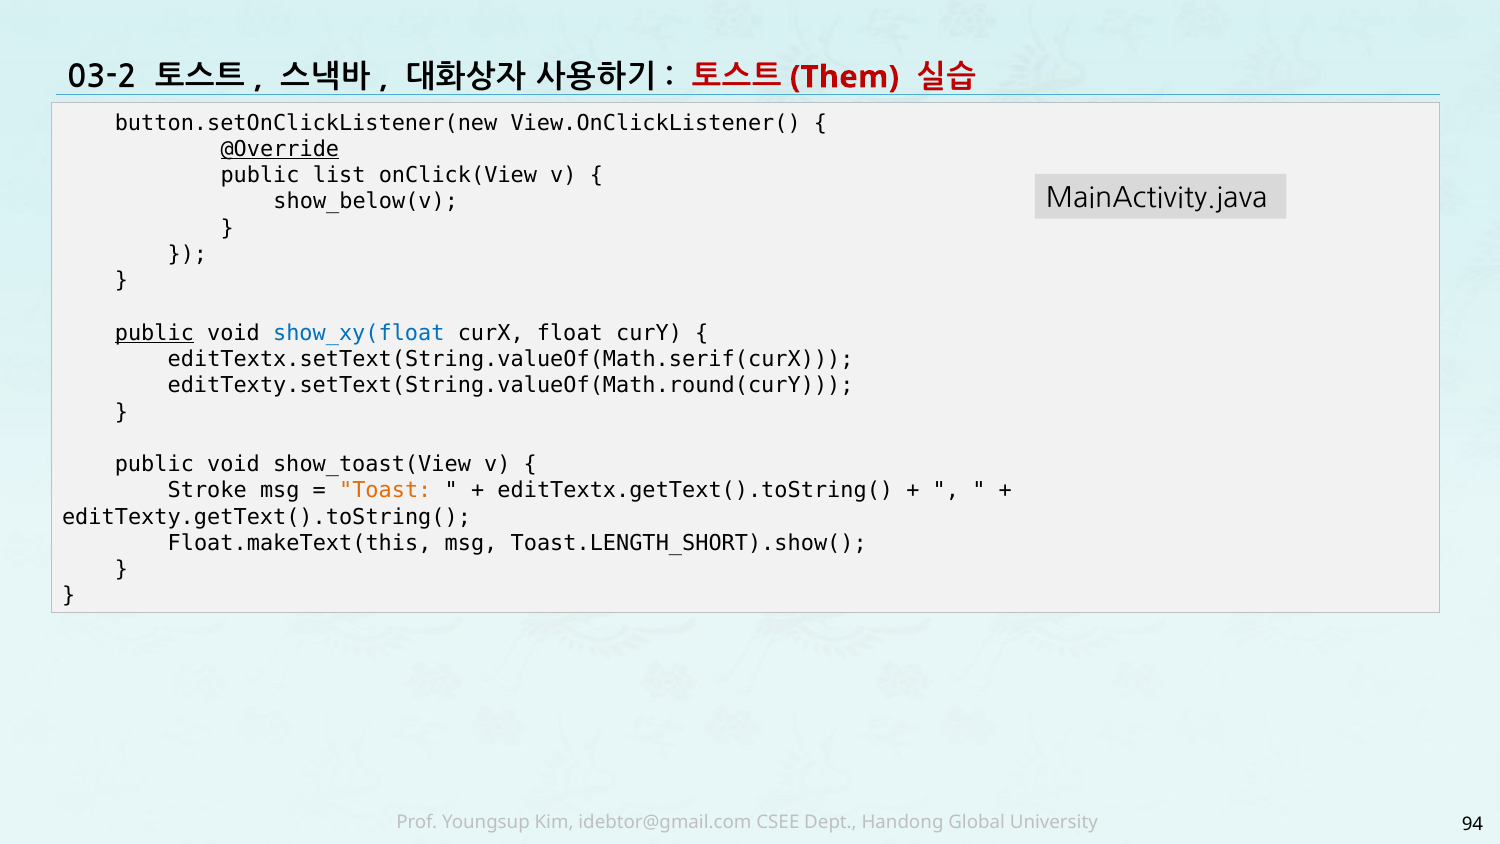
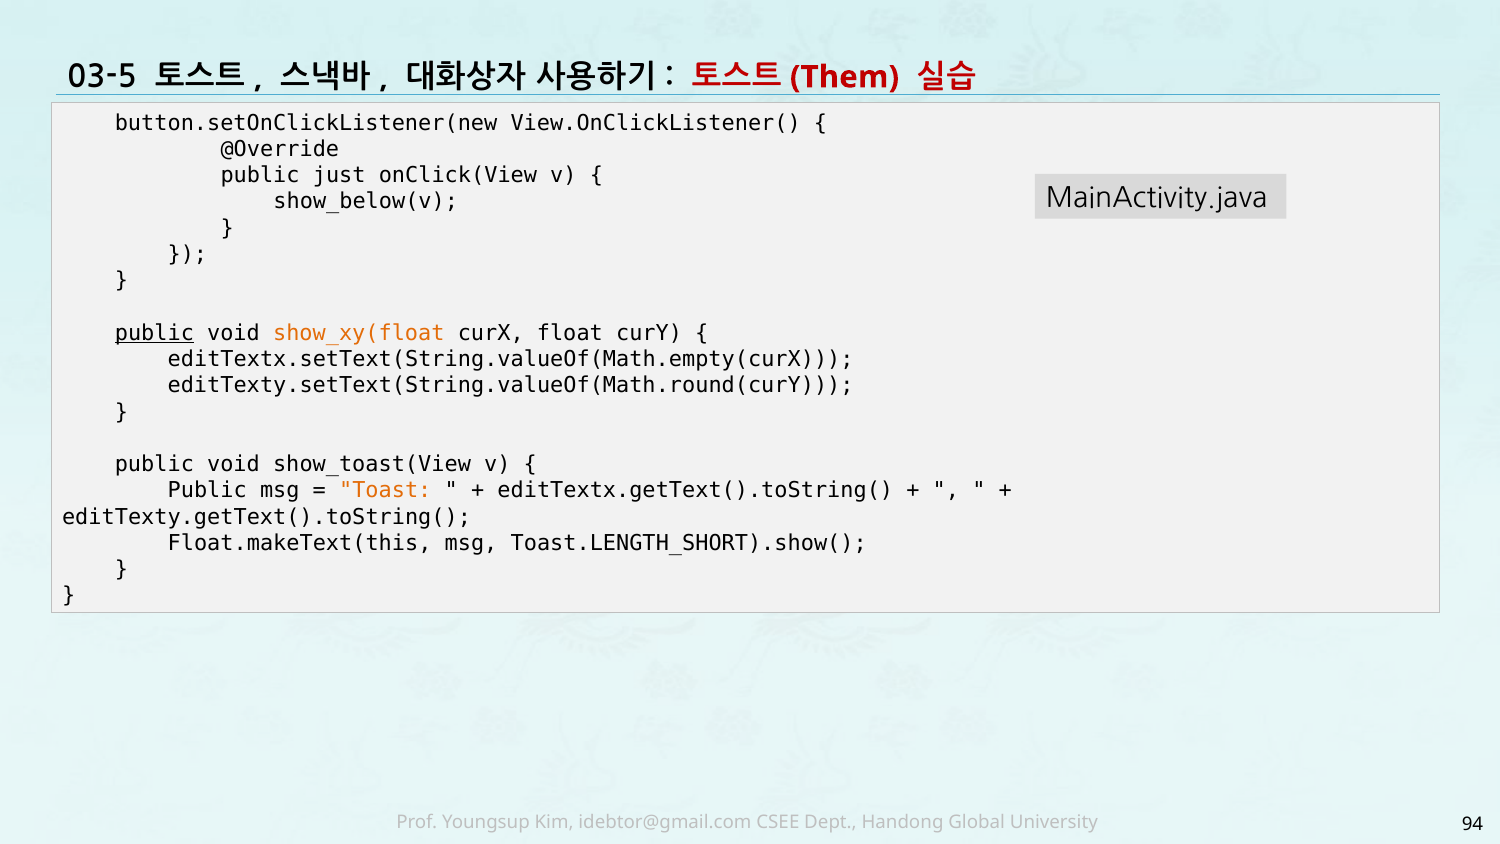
03-2: 03-2 -> 03-5
@Override underline: present -> none
list: list -> just
show_xy(float colour: blue -> orange
editTextx.setText(String.valueOf(Math.serif(curX: editTextx.setText(String.valueOf(Math.serif(curX -> editTextx.setText(String.valueOf(Math.empty(curX
Stroke at (207, 491): Stroke -> Public
